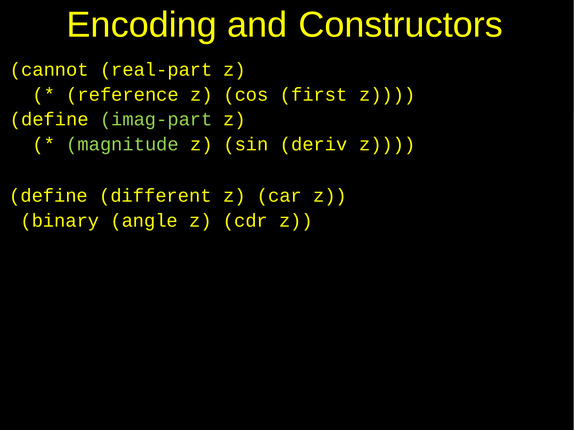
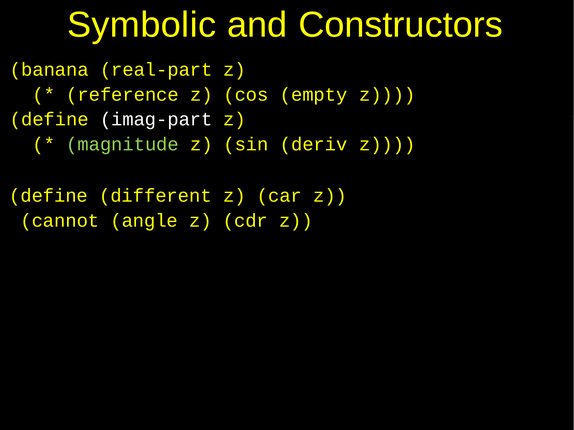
Encoding: Encoding -> Symbolic
cannot: cannot -> banana
first: first -> empty
imag-part colour: light green -> white
binary: binary -> cannot
